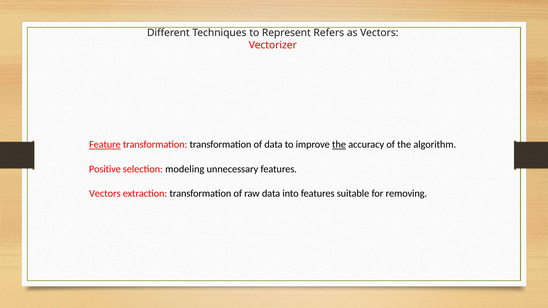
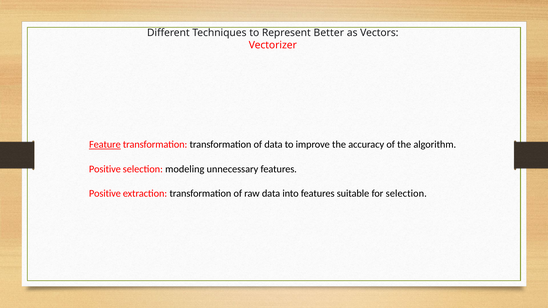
Refers: Refers -> Better
the at (339, 145) underline: present -> none
Vectors at (105, 194): Vectors -> Positive
for removing: removing -> selection
